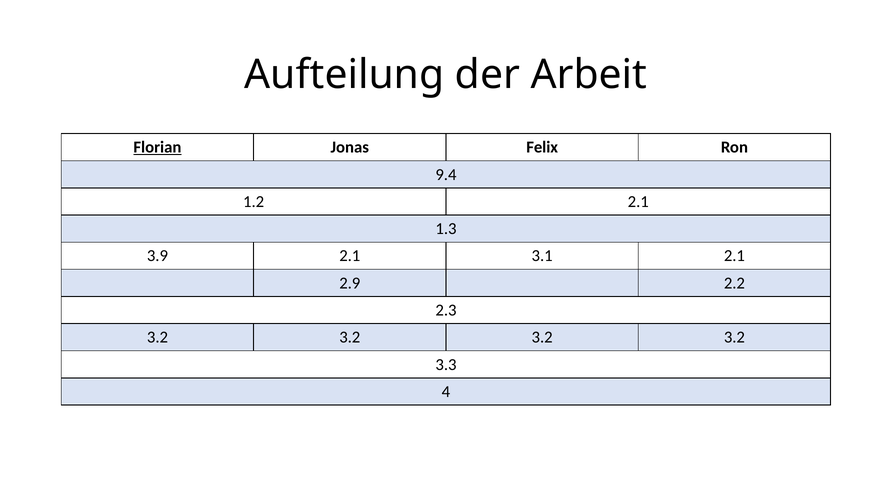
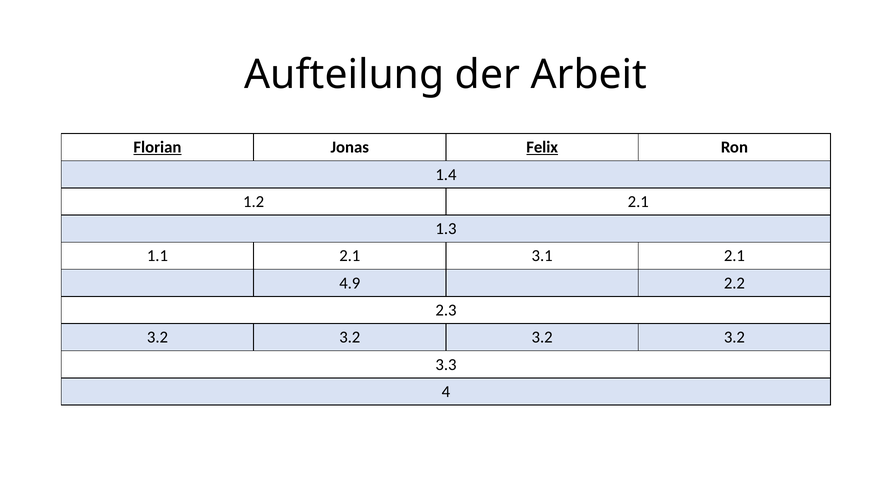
Felix underline: none -> present
9.4: 9.4 -> 1.4
3.9: 3.9 -> 1.1
2.9: 2.9 -> 4.9
